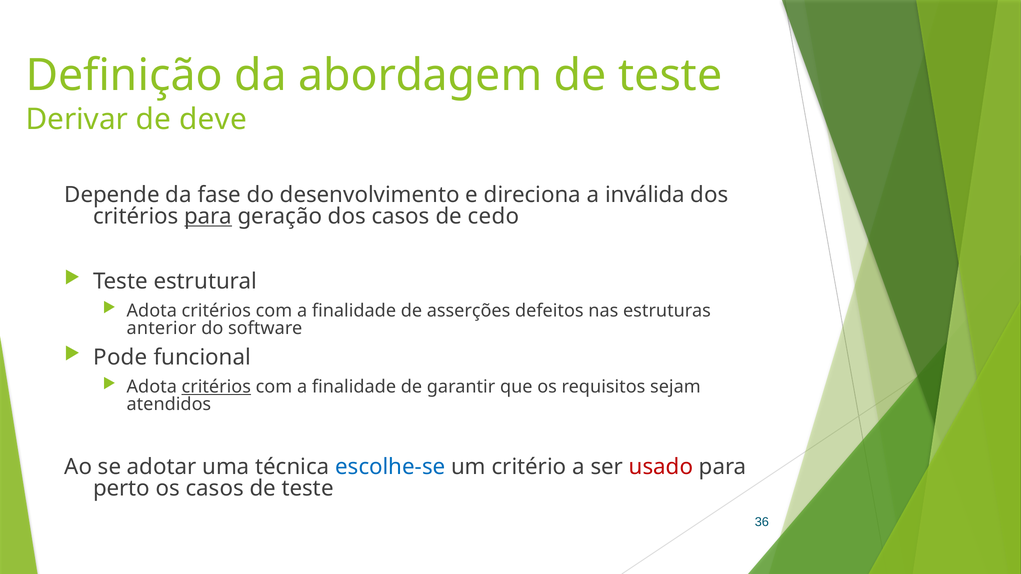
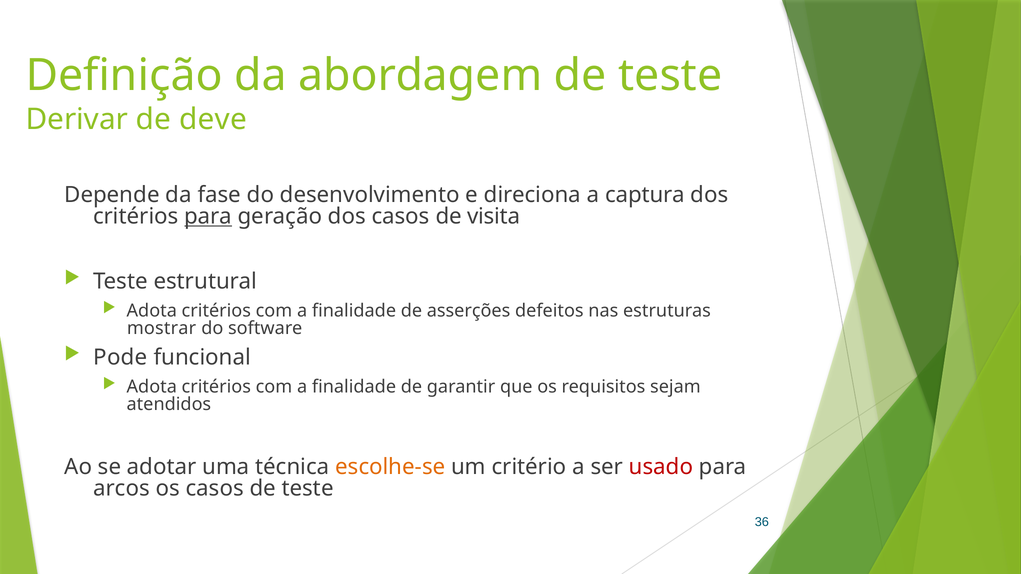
inválida: inválida -> captura
cedo: cedo -> visita
anterior: anterior -> mostrar
critérios at (216, 387) underline: present -> none
escolhe-se colour: blue -> orange
perto: perto -> arcos
